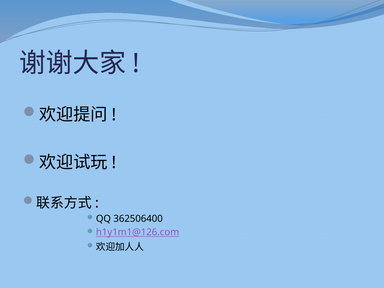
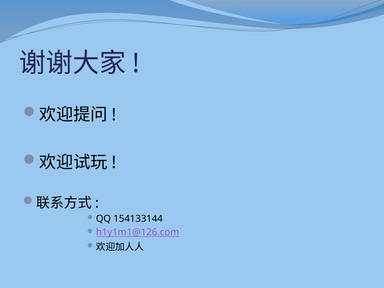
362506400: 362506400 -> 154133144
